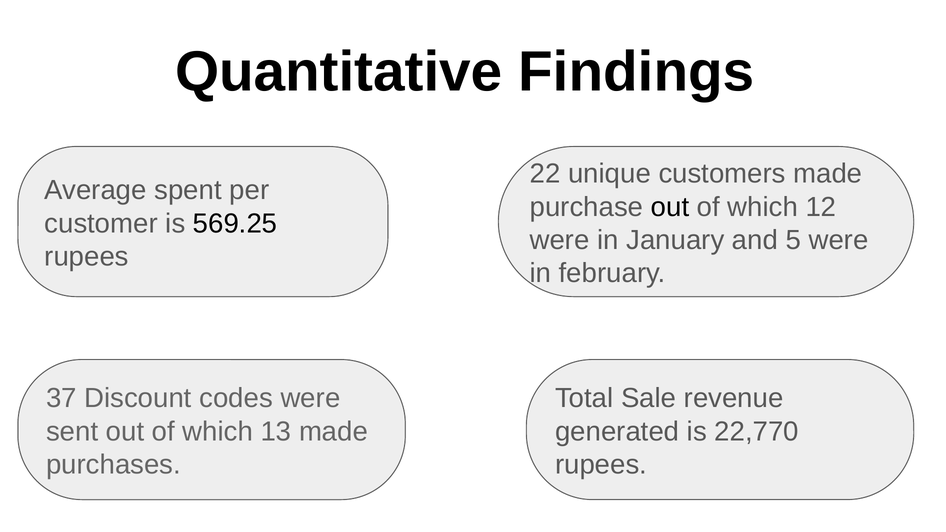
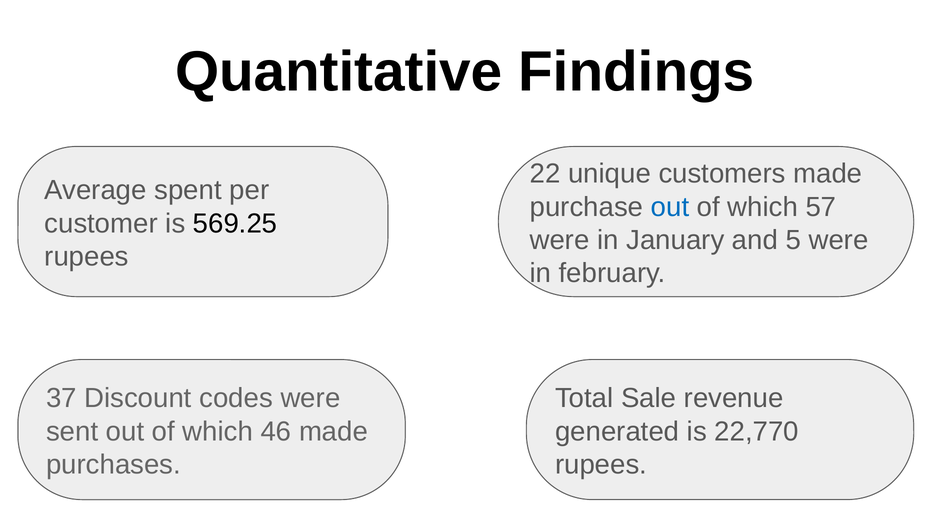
out at (670, 207) colour: black -> blue
12: 12 -> 57
13: 13 -> 46
